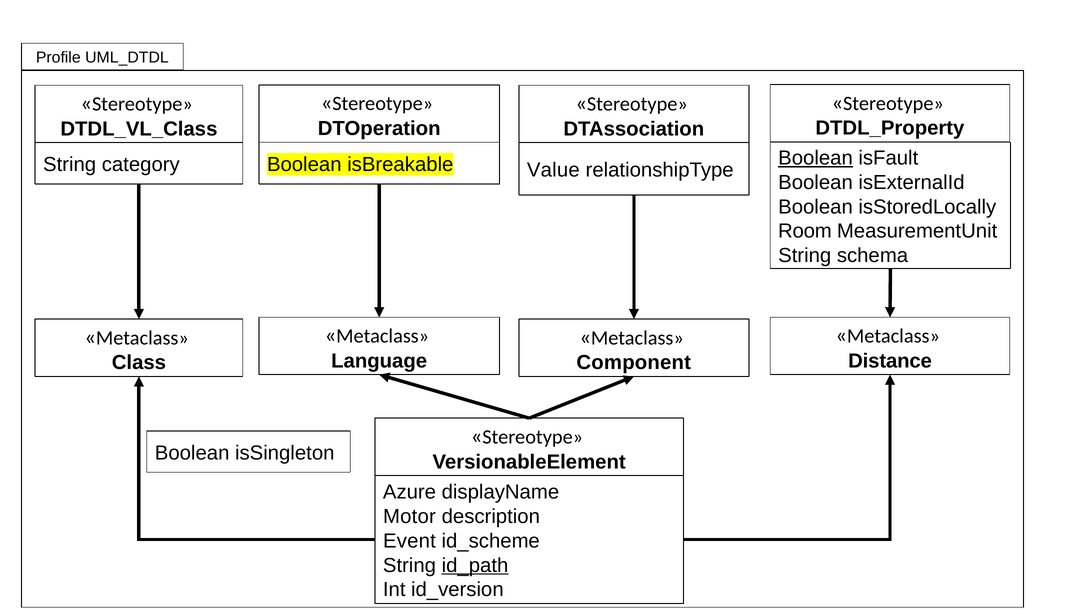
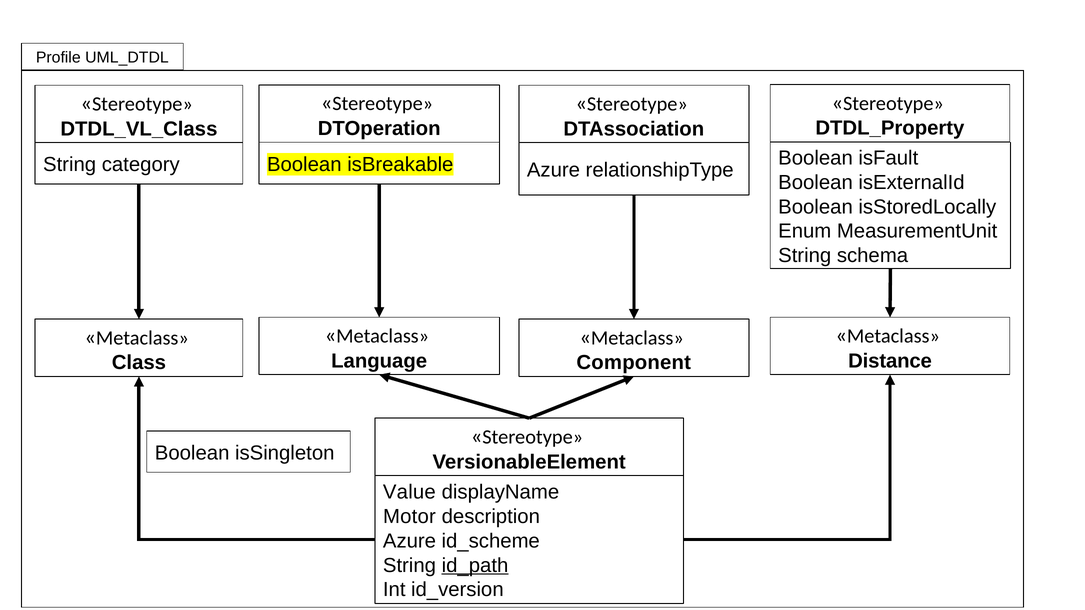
Boolean at (816, 158) underline: present -> none
Value at (553, 170): Value -> Azure
Room: Room -> Enum
Azure: Azure -> Value
Event at (409, 541): Event -> Azure
